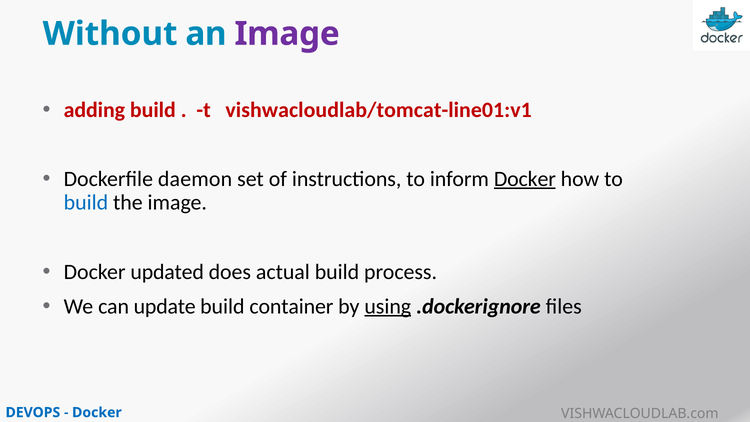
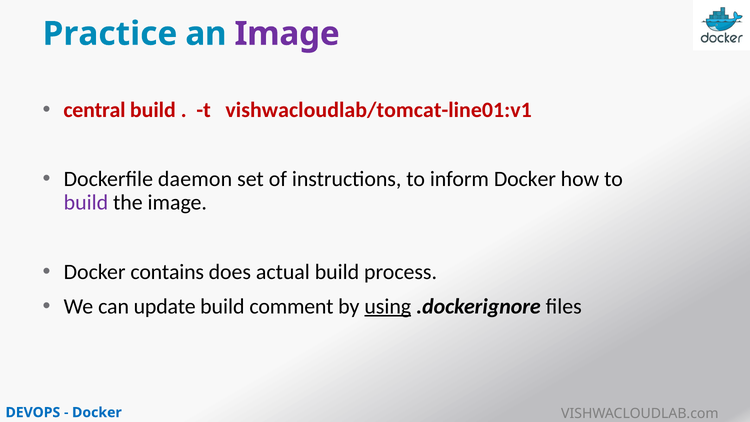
Without: Without -> Practice
adding: adding -> central
Docker at (525, 179) underline: present -> none
build at (86, 203) colour: blue -> purple
updated: updated -> contains
container: container -> comment
